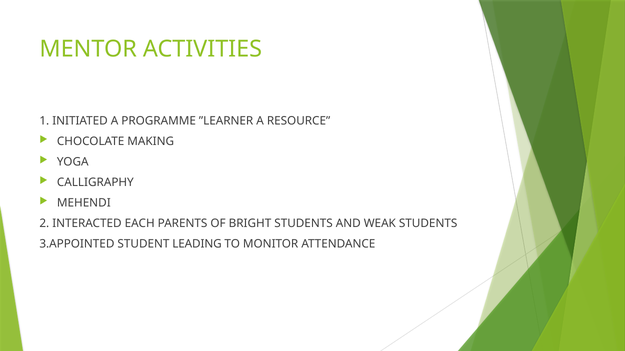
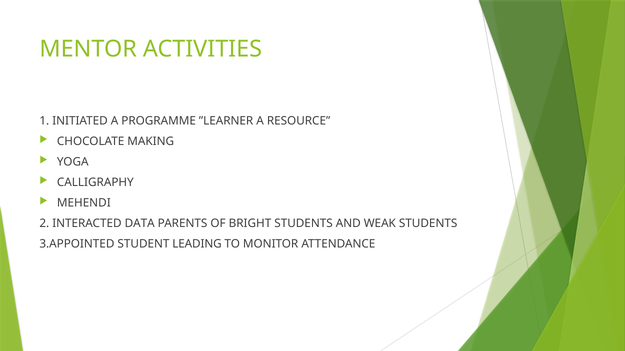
EACH: EACH -> DATA
